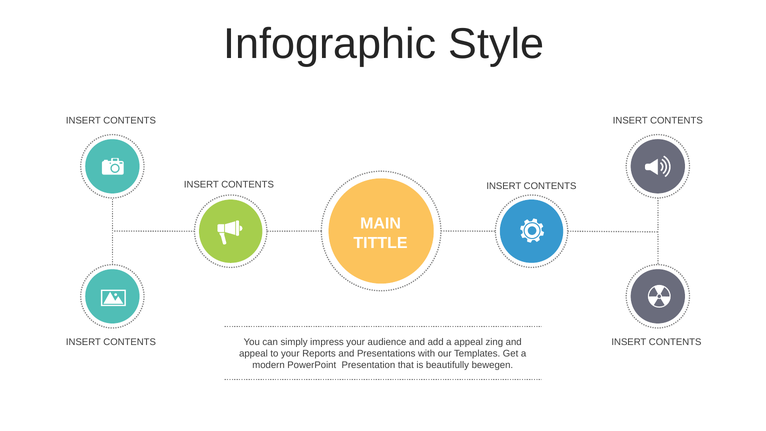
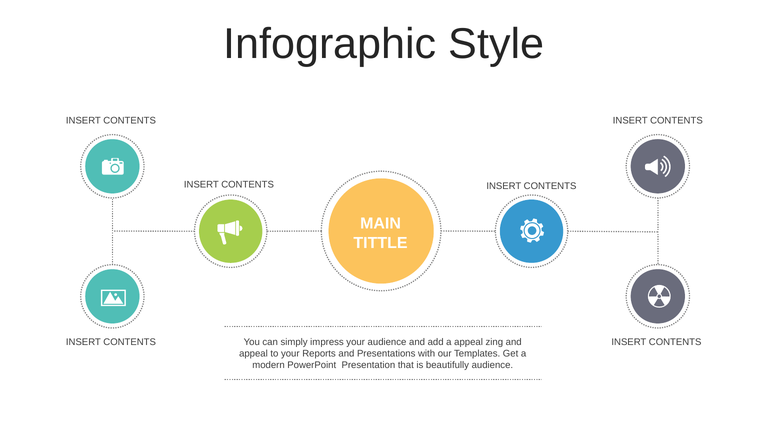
beautifully bewegen: bewegen -> audience
